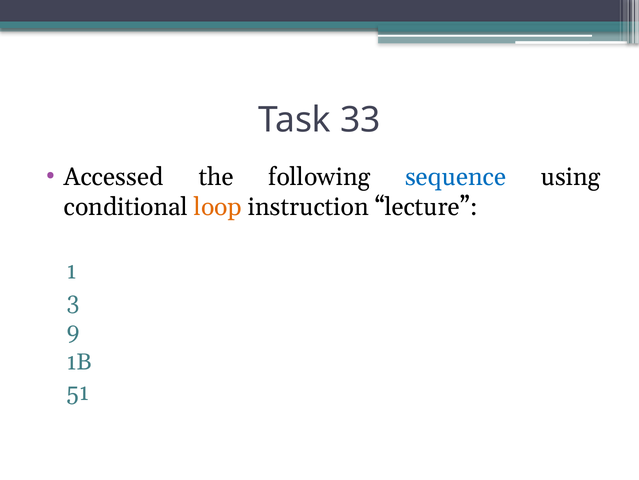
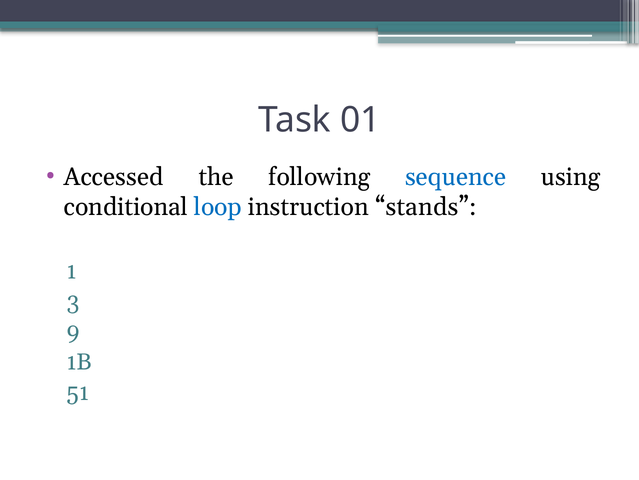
33: 33 -> 01
loop colour: orange -> blue
lecture: lecture -> stands
